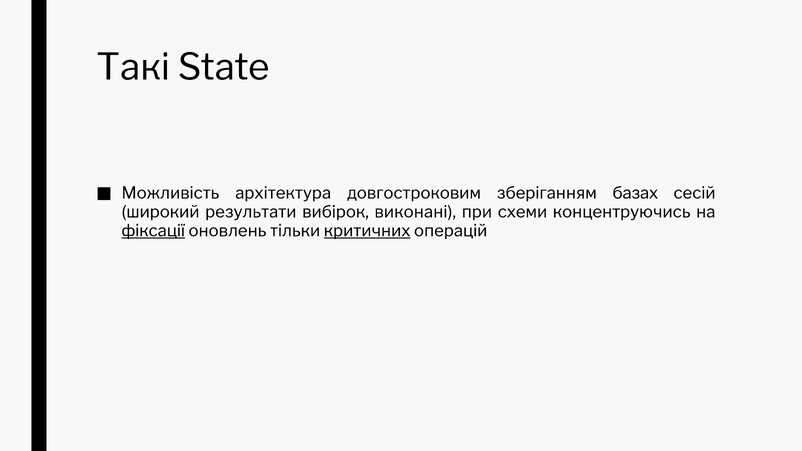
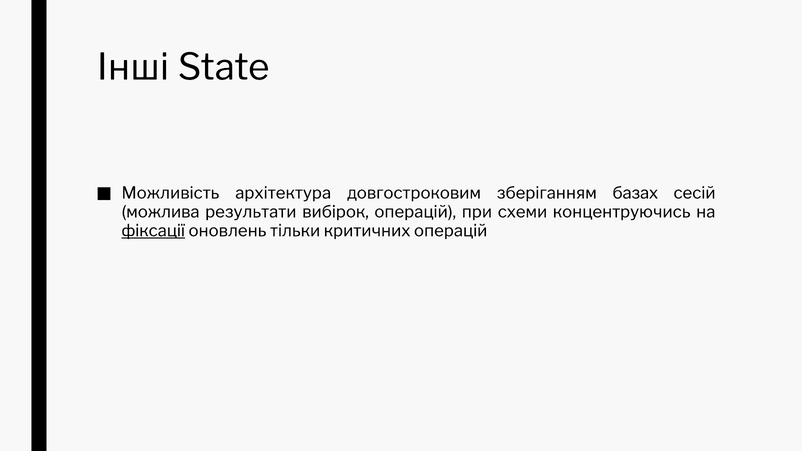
Такі: Такі -> Інші
широкий: широкий -> можлива
вибірок виконані: виконані -> операцій
критичних underline: present -> none
